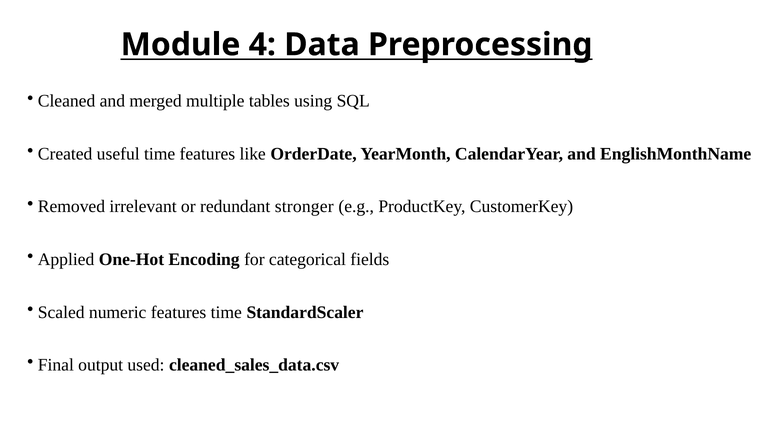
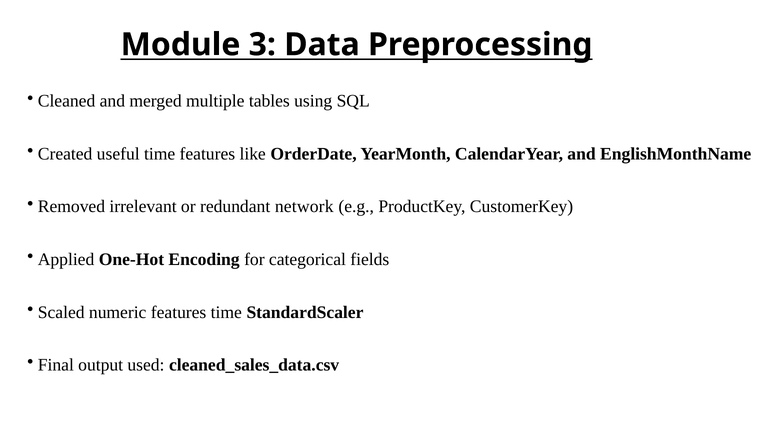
4: 4 -> 3
stronger: stronger -> network
